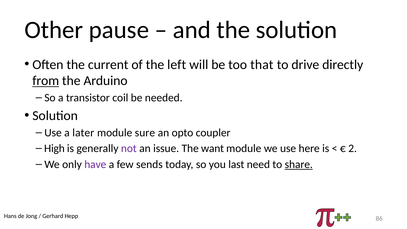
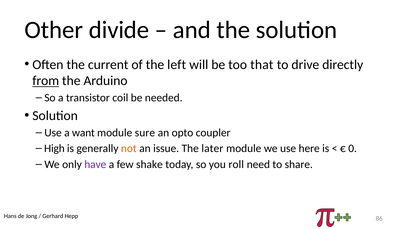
pause: pause -> divide
later: later -> want
not colour: purple -> orange
want: want -> later
2: 2 -> 0
sends: sends -> shake
last: last -> roll
share underline: present -> none
